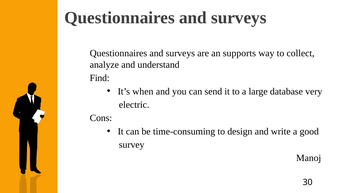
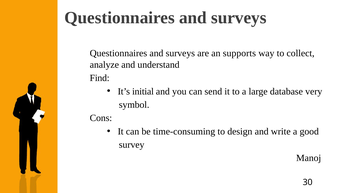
when: when -> initial
electric: electric -> symbol
